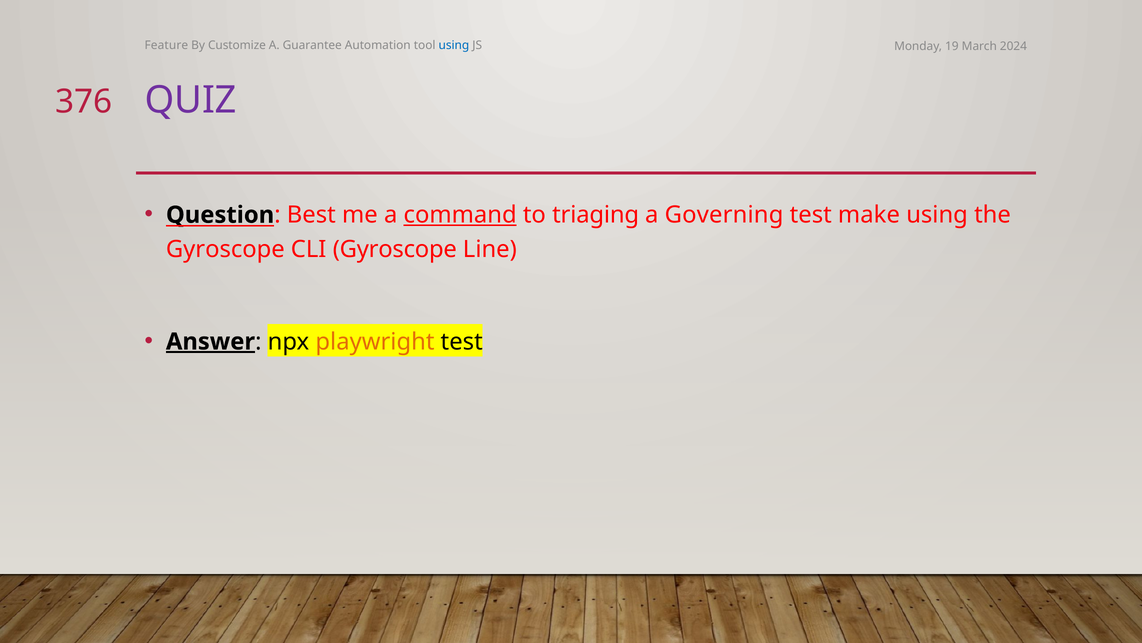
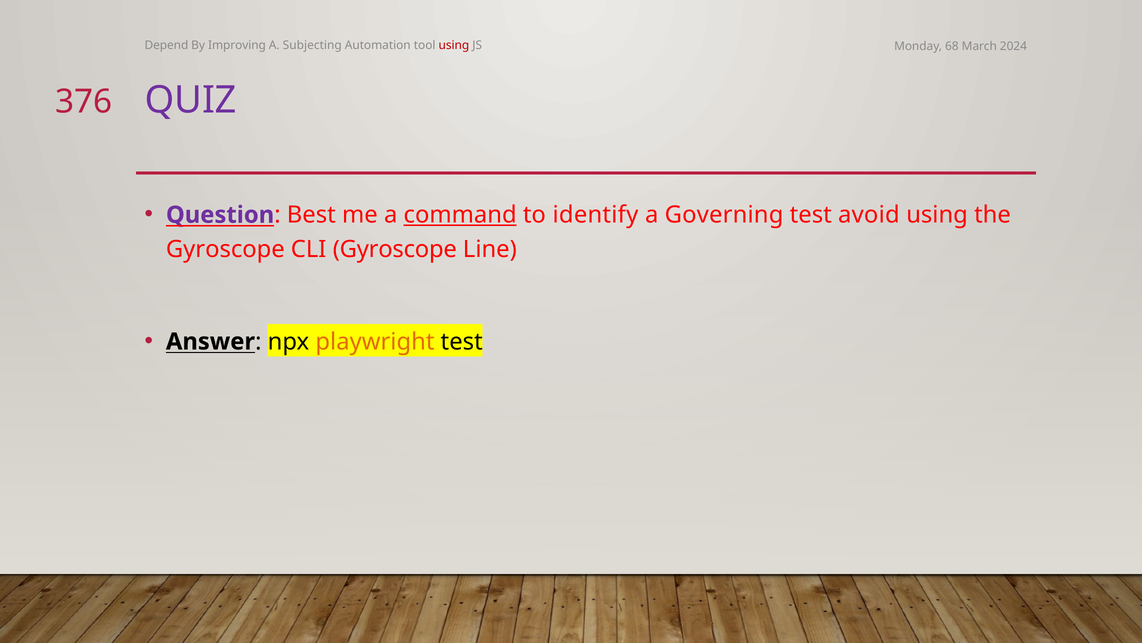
Feature: Feature -> Depend
Customize: Customize -> Improving
Guarantee: Guarantee -> Subjecting
using at (454, 45) colour: blue -> red
19: 19 -> 68
Question colour: black -> purple
triaging: triaging -> identify
make: make -> avoid
Answer underline: present -> none
